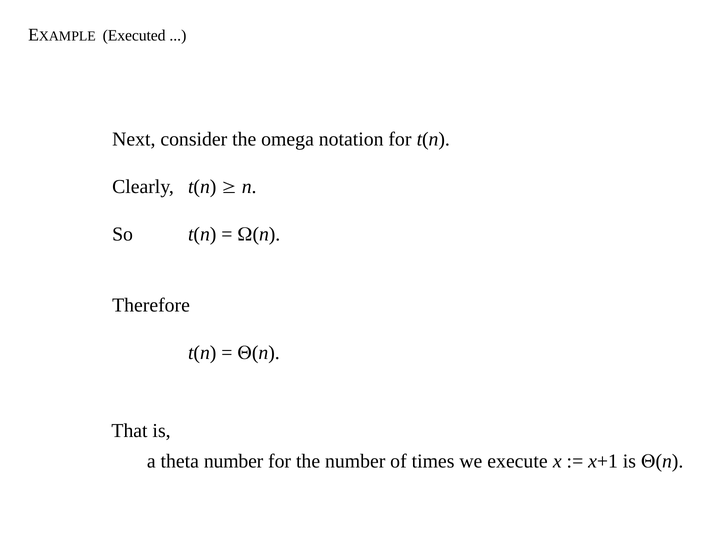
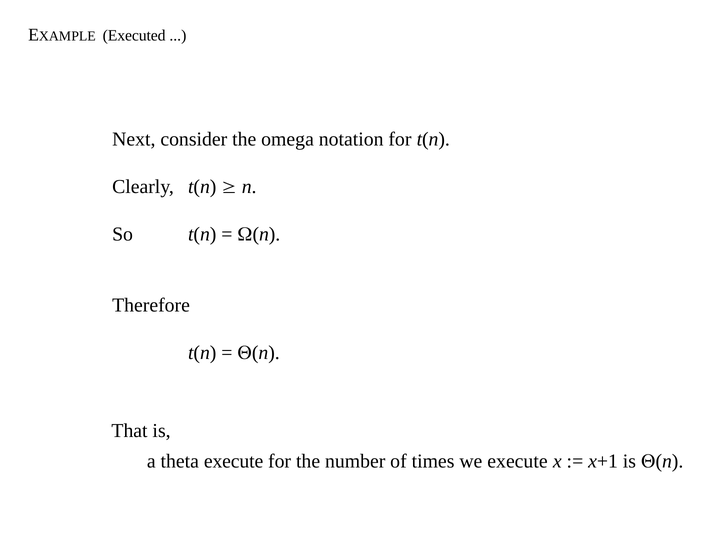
theta number: number -> execute
